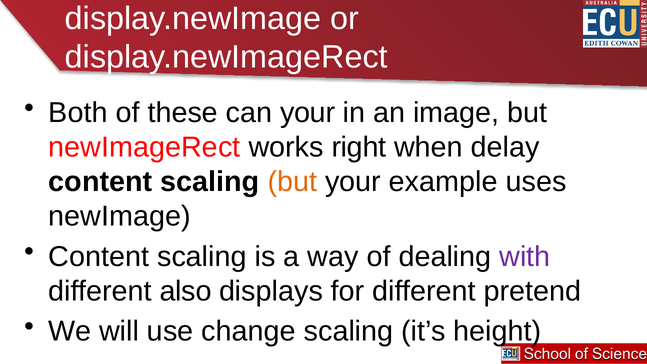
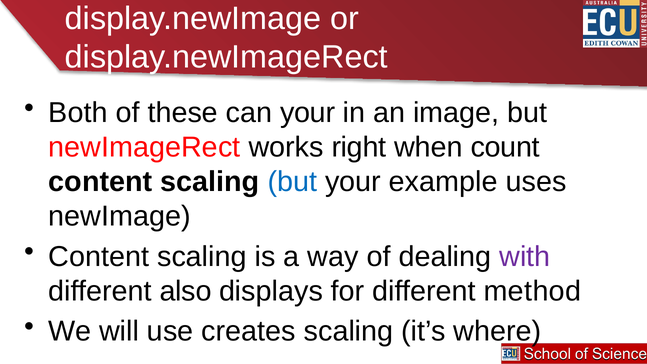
delay: delay -> count
but at (292, 182) colour: orange -> blue
pretend: pretend -> method
change: change -> creates
height: height -> where
